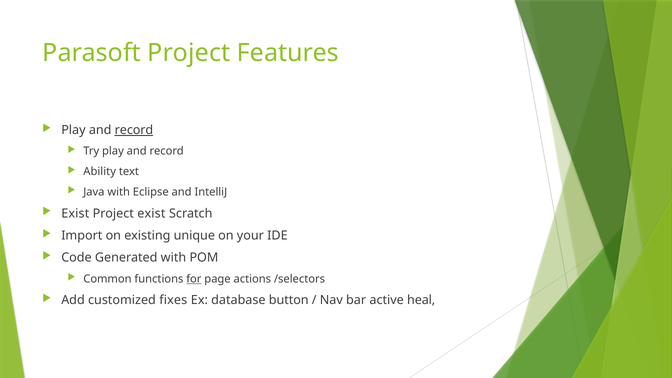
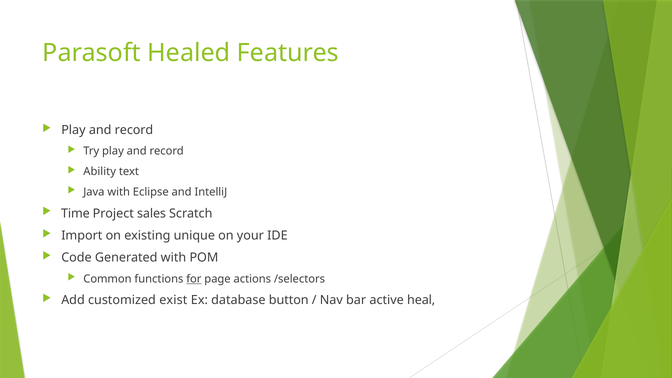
Parasoft Project: Project -> Healed
record at (134, 130) underline: present -> none
Exist at (75, 213): Exist -> Time
Project exist: exist -> sales
fixes: fixes -> exist
